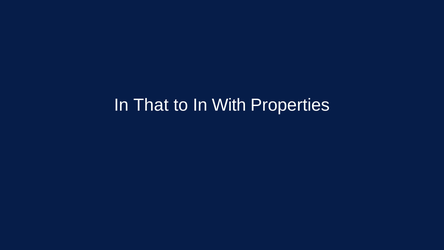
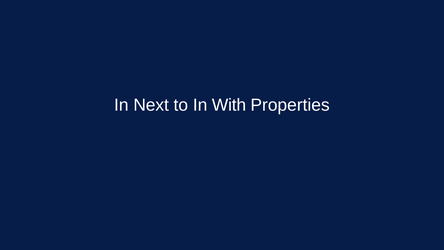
That: That -> Next
